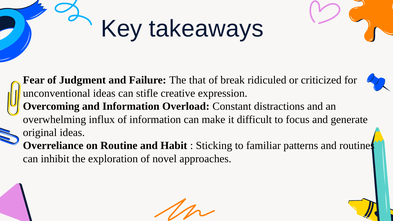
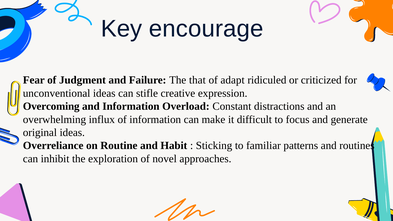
takeaways: takeaways -> encourage
break: break -> adapt
